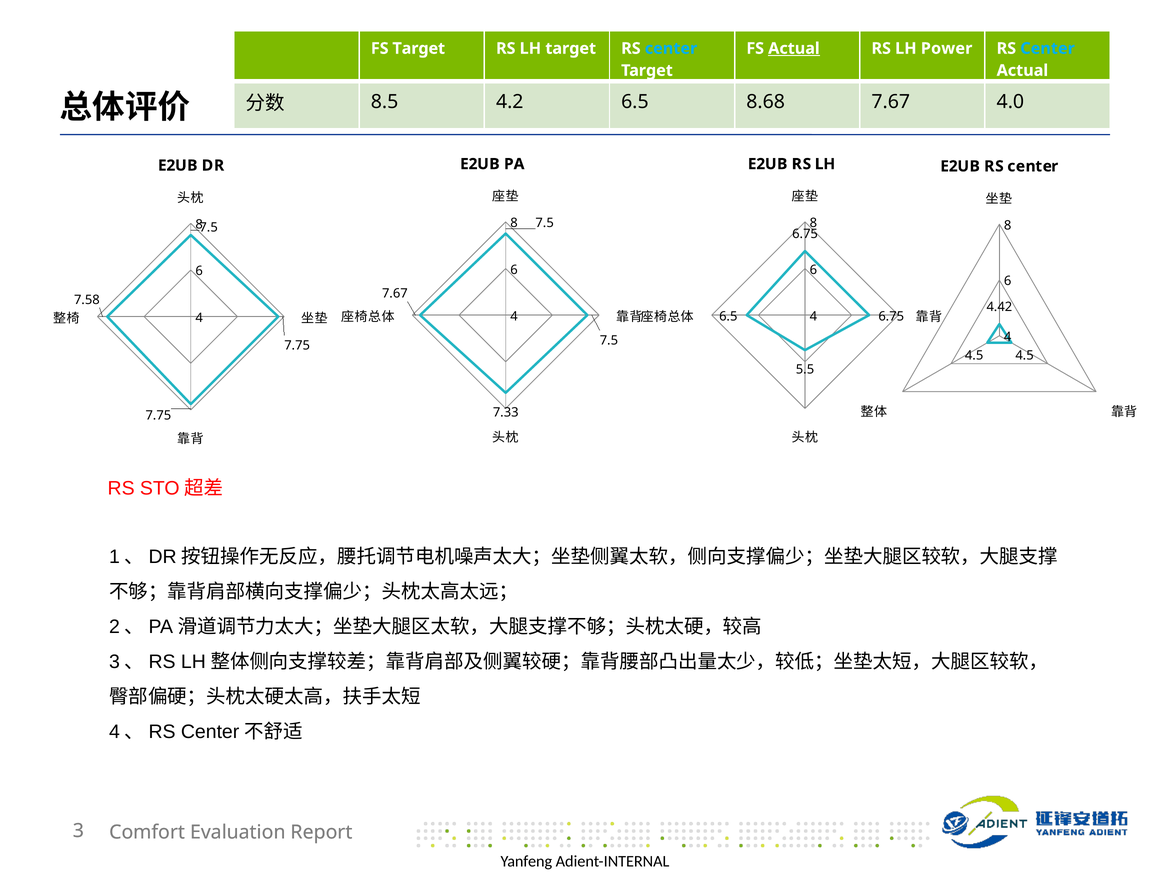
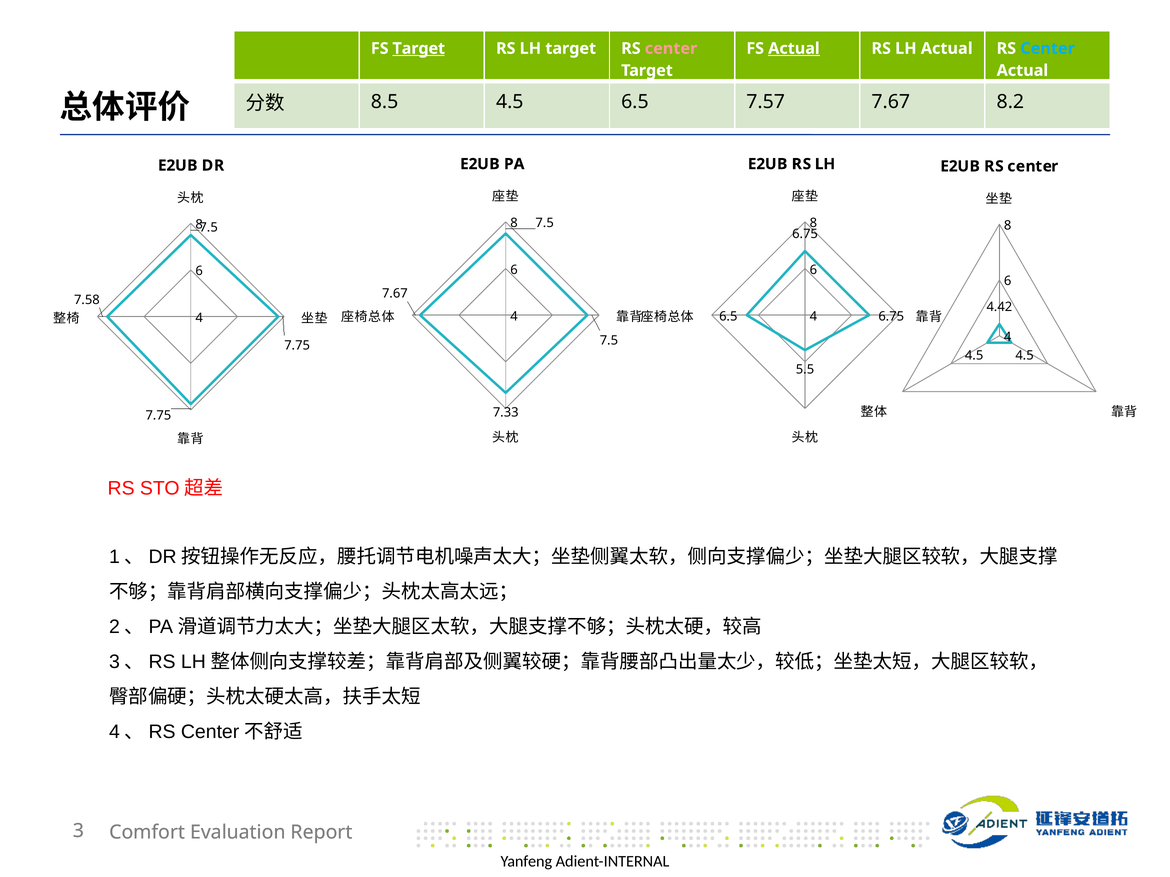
Target at (419, 48) underline: none -> present
center at (671, 48) colour: light blue -> pink
LH Power: Power -> Actual
8.5 4.2: 4.2 -> 4.5
8.68: 8.68 -> 7.57
4.0: 4.0 -> 8.2
